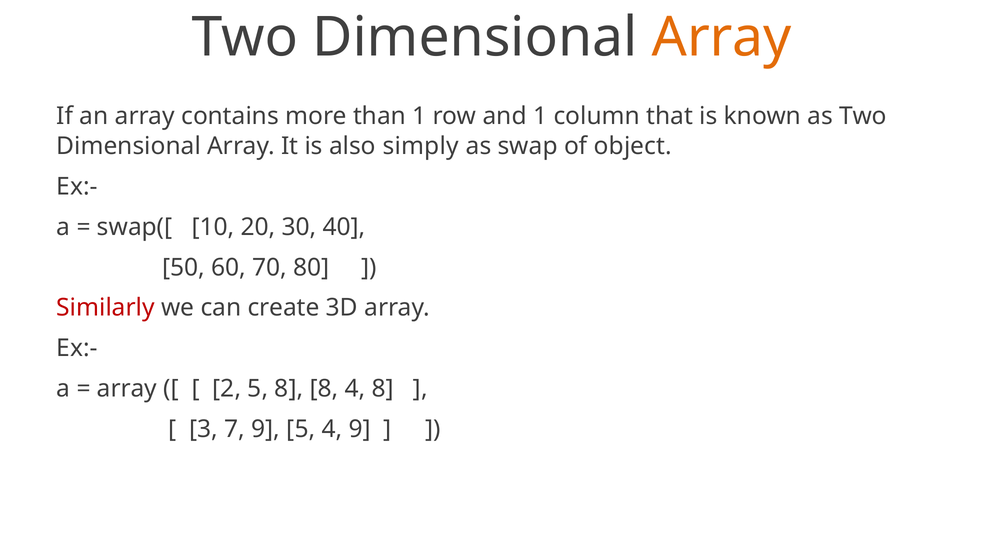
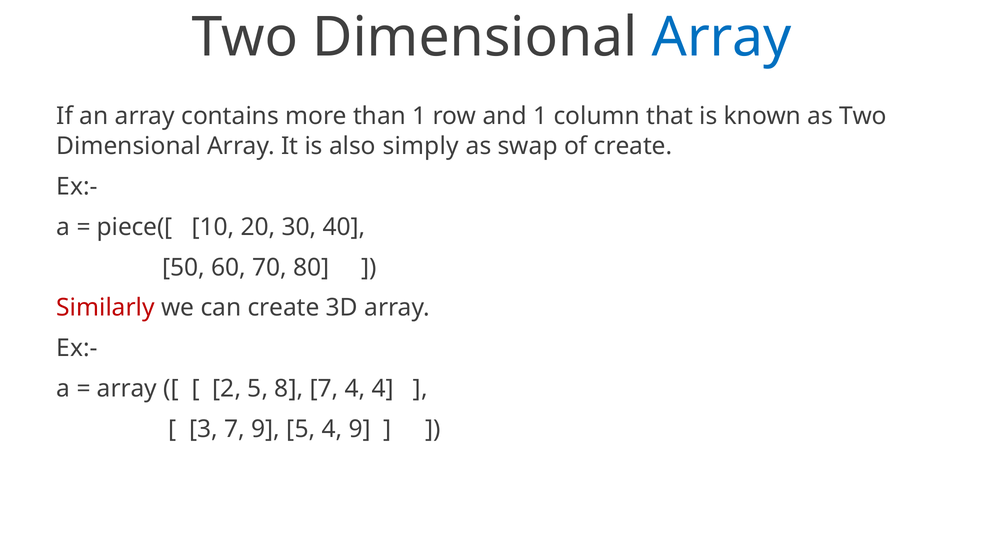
Array at (722, 38) colour: orange -> blue
of object: object -> create
swap([: swap([ -> piece([
8 8: 8 -> 7
4 8: 8 -> 4
